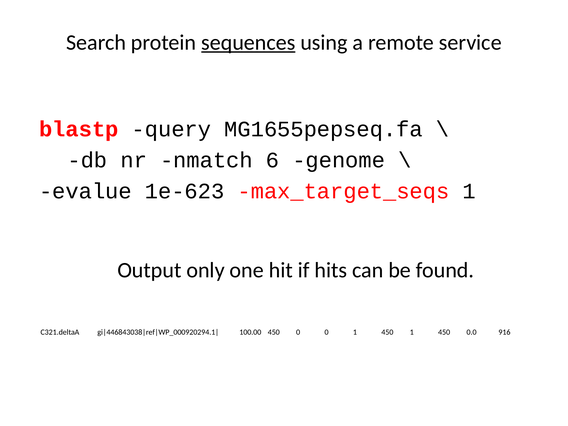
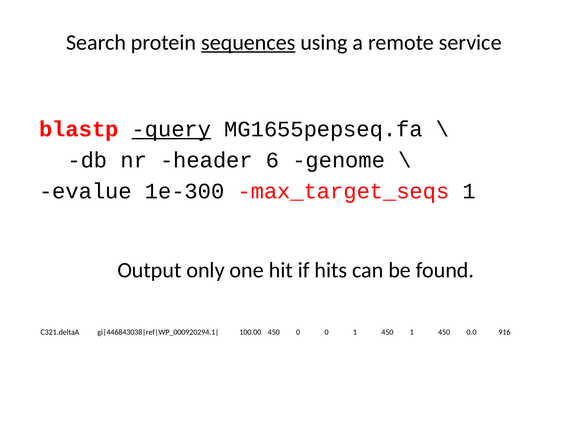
query underline: none -> present
nmatch: nmatch -> header
1e-623: 1e-623 -> 1e-300
